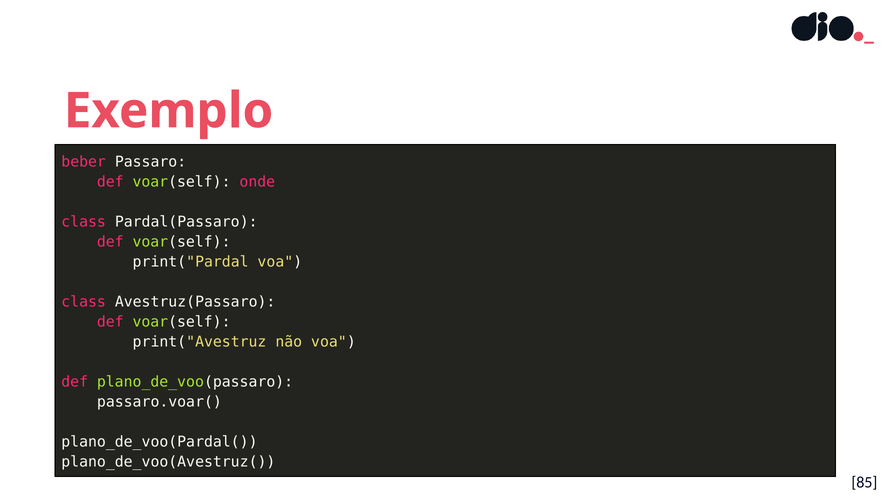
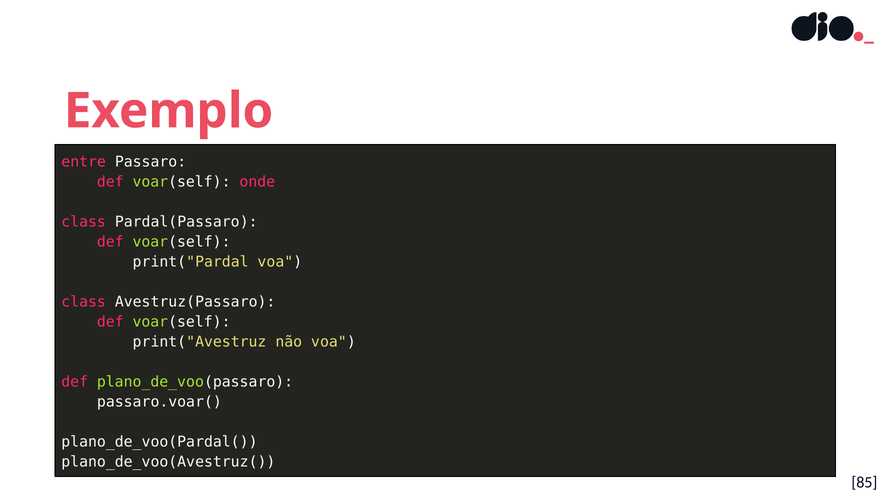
beber: beber -> entre
